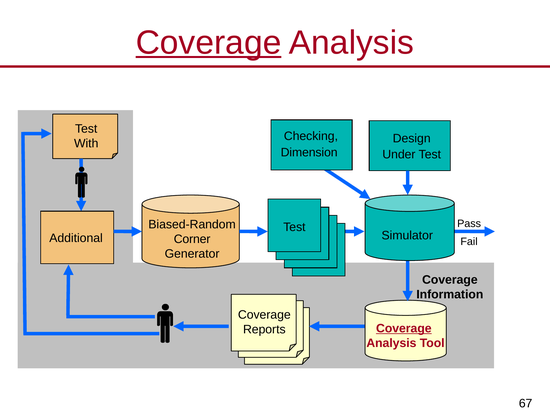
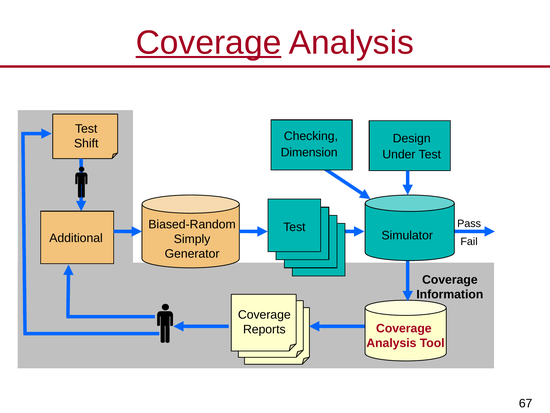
With: With -> Shift
Corner: Corner -> Simply
Coverage at (404, 328) underline: present -> none
